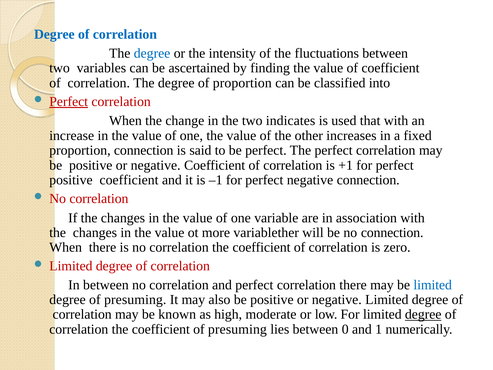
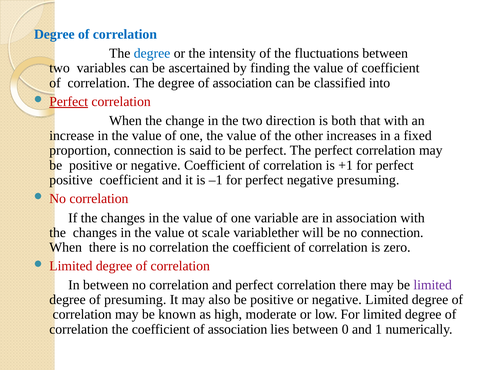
degree of proportion: proportion -> association
indicates: indicates -> direction
used: used -> both
negative connection: connection -> presuming
more: more -> scale
limited at (433, 285) colour: blue -> purple
degree at (423, 314) underline: present -> none
coefficient of presuming: presuming -> association
